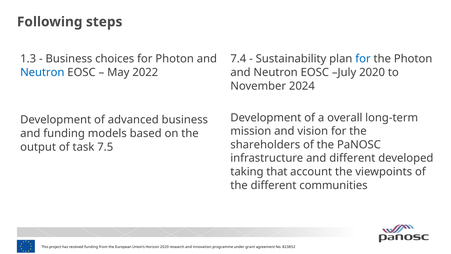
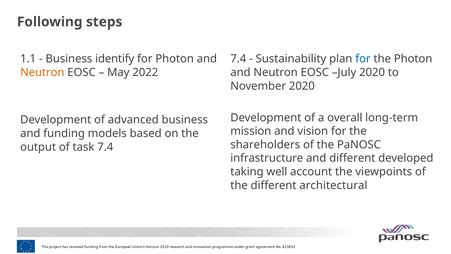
1.3: 1.3 -> 1.1
choices: choices -> identify
Neutron at (42, 72) colour: blue -> orange
November 2024: 2024 -> 2020
task 7.5: 7.5 -> 7.4
that: that -> well
communities: communities -> architectural
